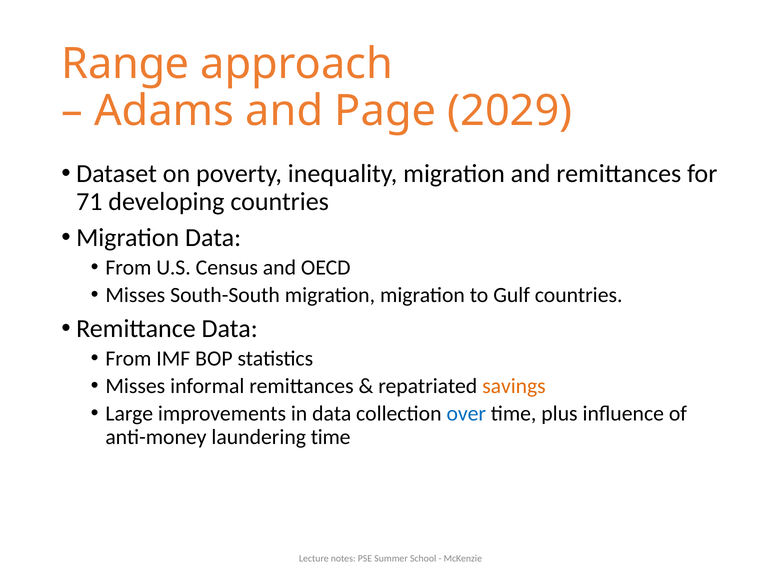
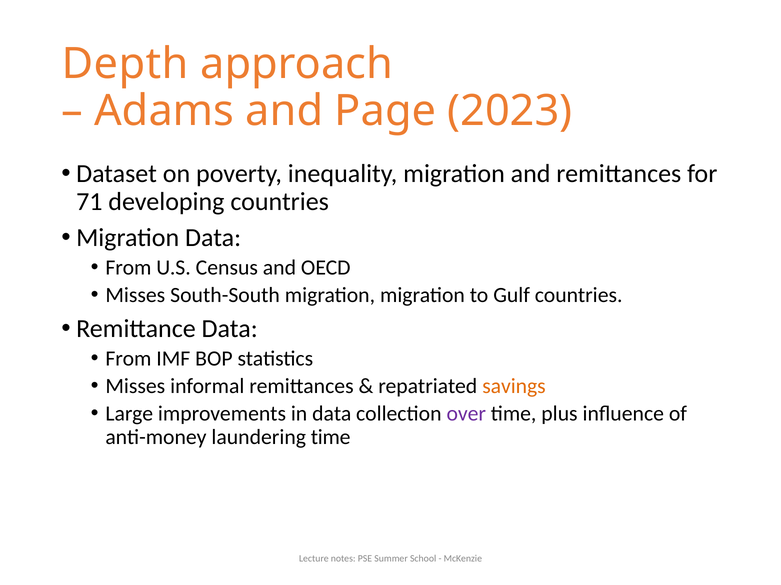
Range: Range -> Depth
2029: 2029 -> 2023
over colour: blue -> purple
